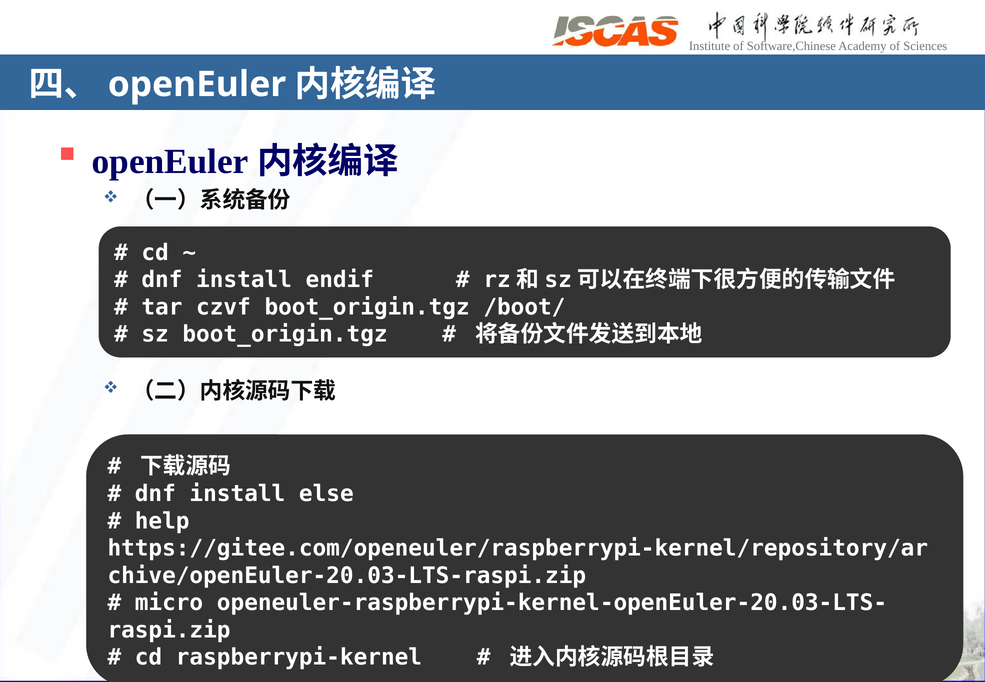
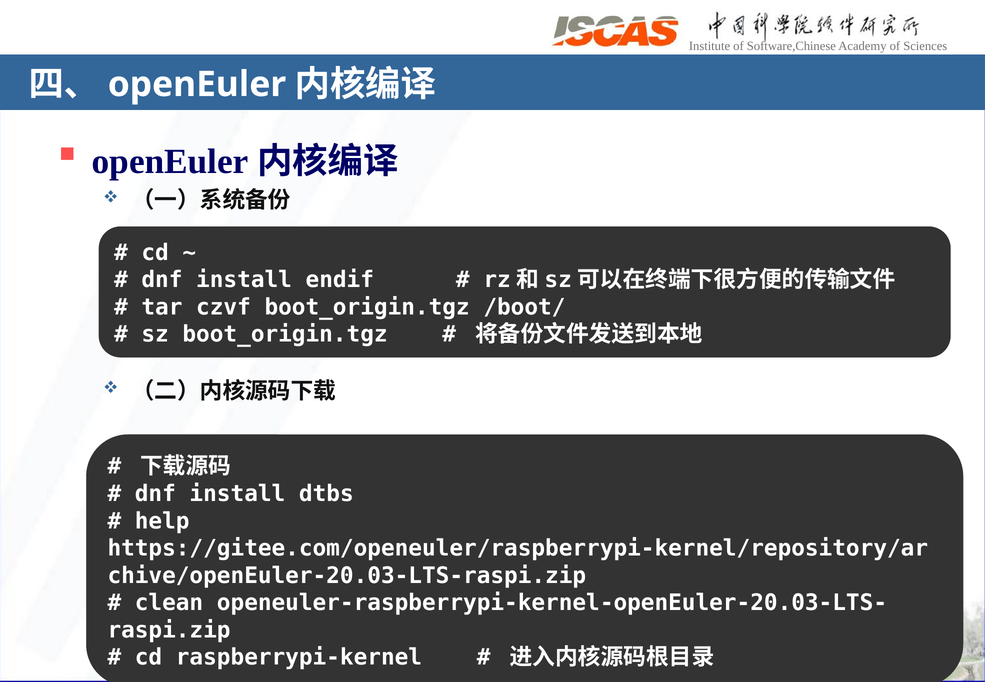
else: else -> dtbs
micro: micro -> clean
